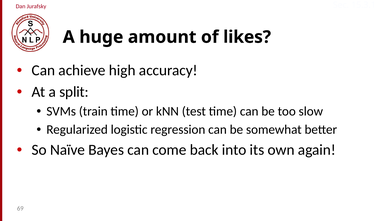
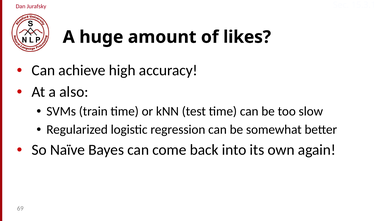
split: split -> also
